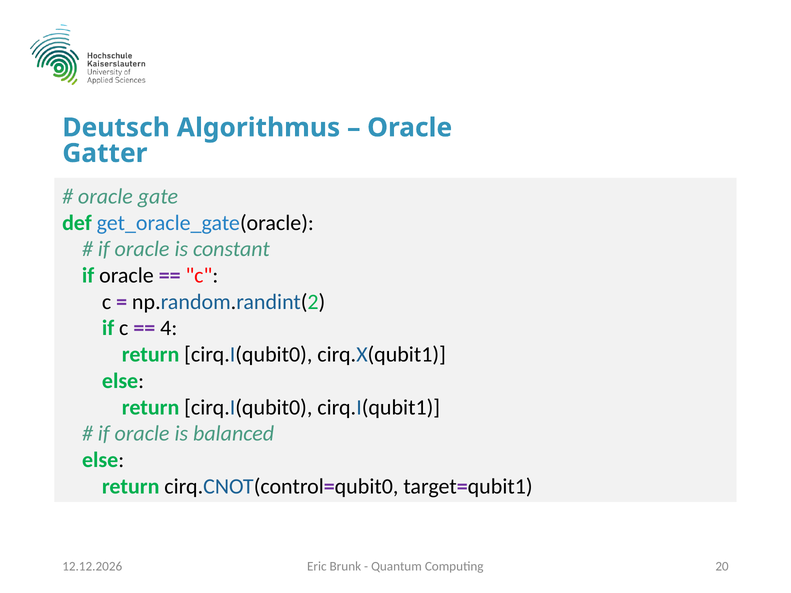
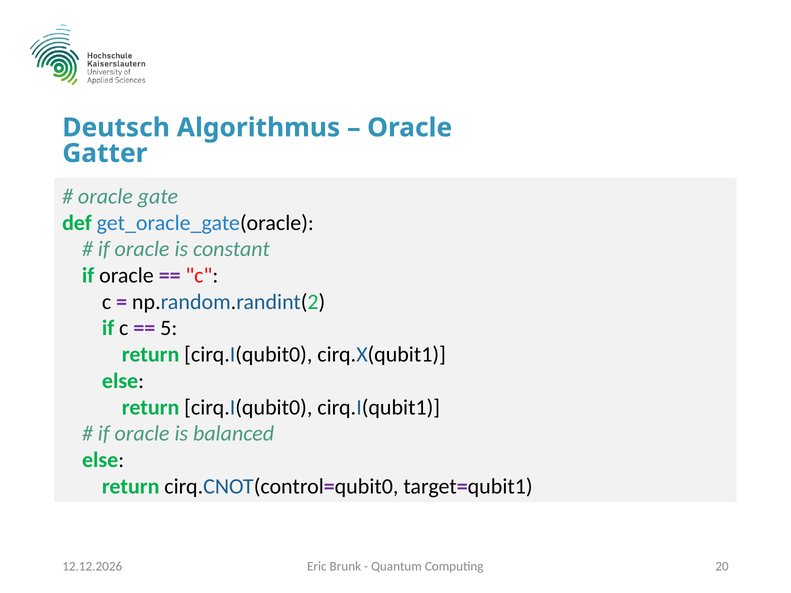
4: 4 -> 5
